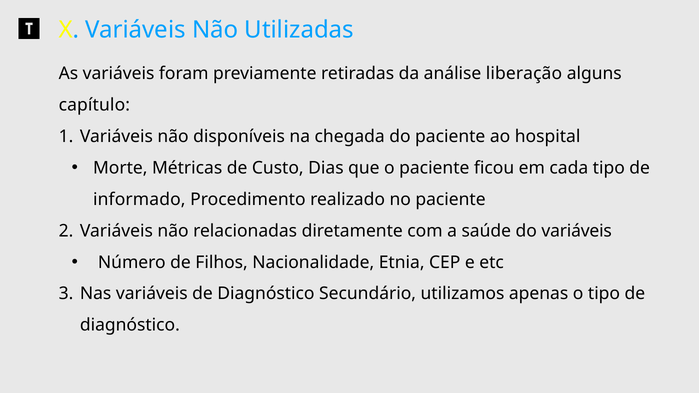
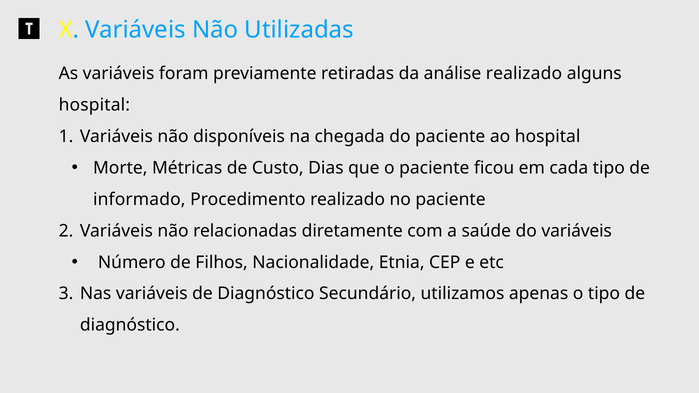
análise liberação: liberação -> realizado
capítulo at (94, 105): capítulo -> hospital
